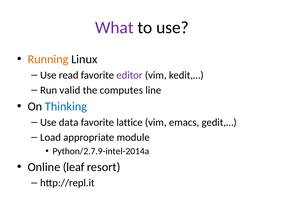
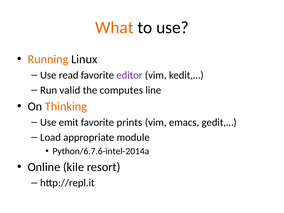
What colour: purple -> orange
Thinking colour: blue -> orange
data: data -> emit
lattice: lattice -> prints
Python/2.7.9-intel-2014a: Python/2.7.9-intel-2014a -> Python/6.7.6-intel-2014a
leaf: leaf -> kile
